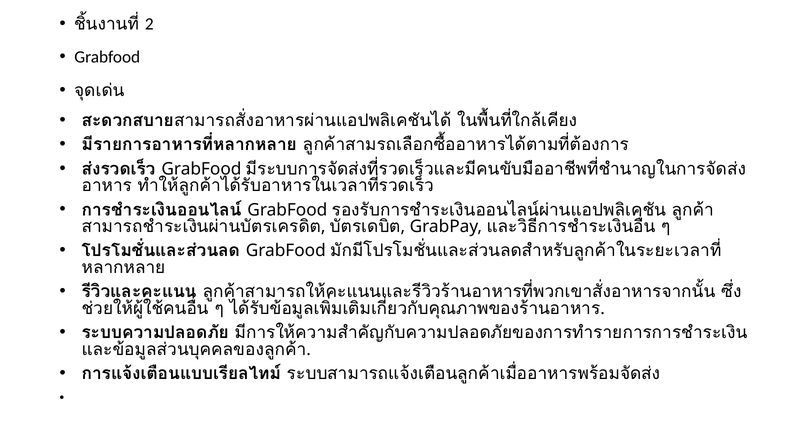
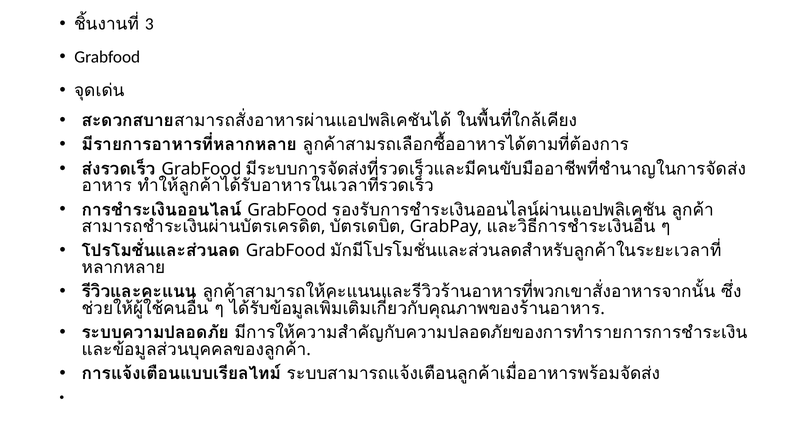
2: 2 -> 3
